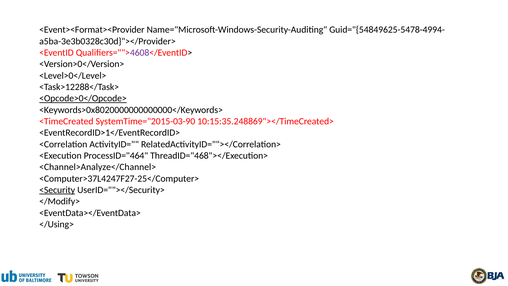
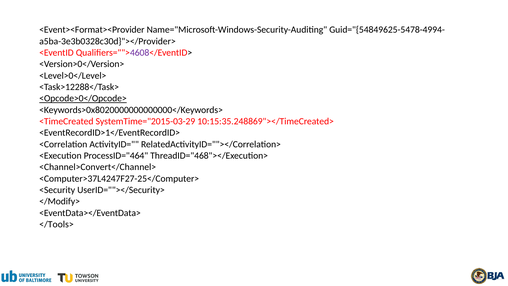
SystemTime="2015-03-90: SystemTime="2015-03-90 -> SystemTime="2015-03-29
<Channel>Analyze</Channel>: <Channel>Analyze</Channel> -> <Channel>Convert</Channel>
<Security underline: present -> none
</Using>: </Using> -> </Tools>
